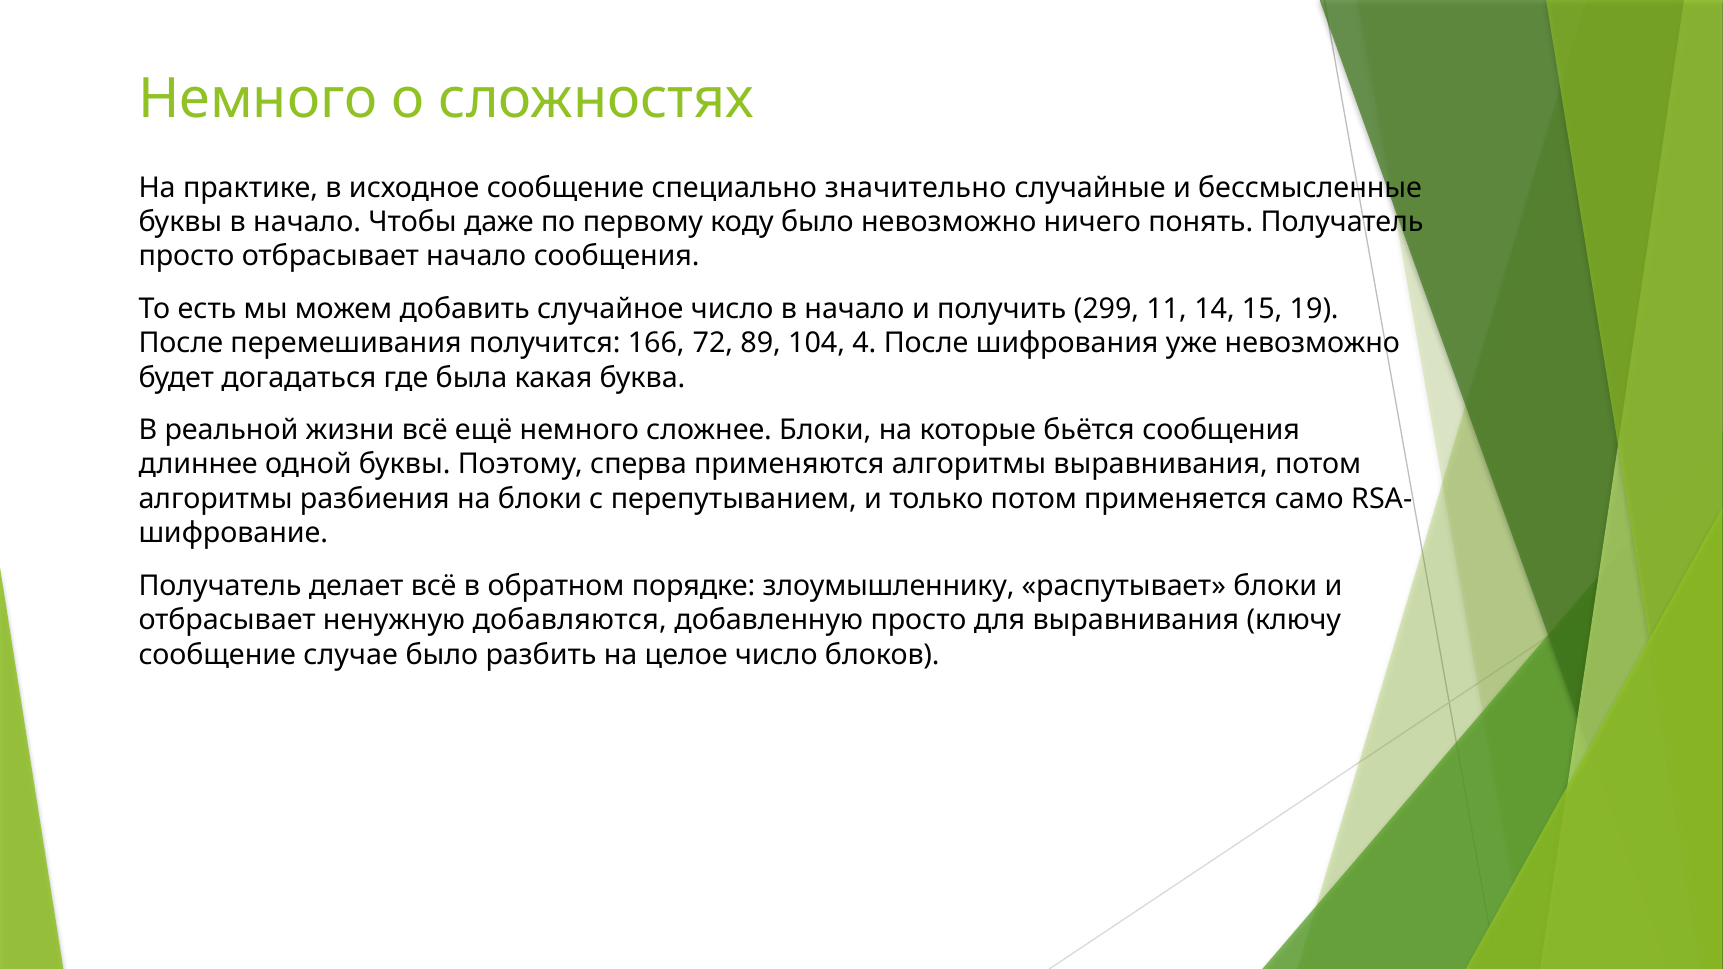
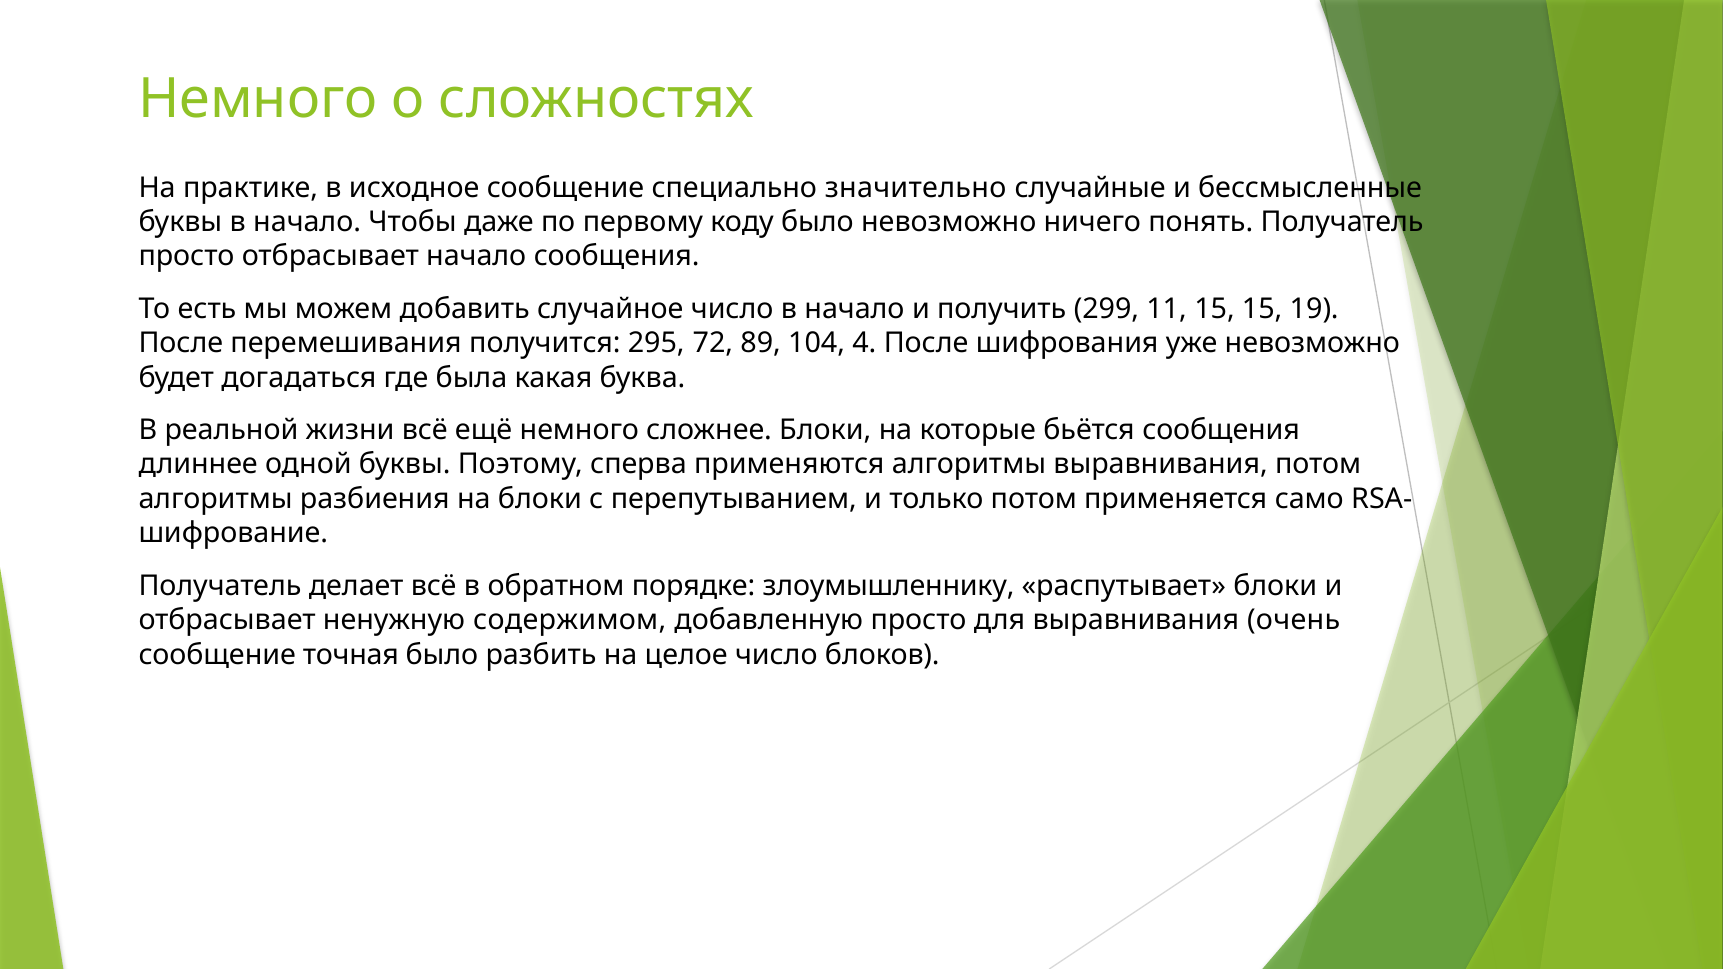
11 14: 14 -> 15
166: 166 -> 295
добавляются: добавляются -> содержимом
ключу: ключу -> очень
случае: случае -> точная
